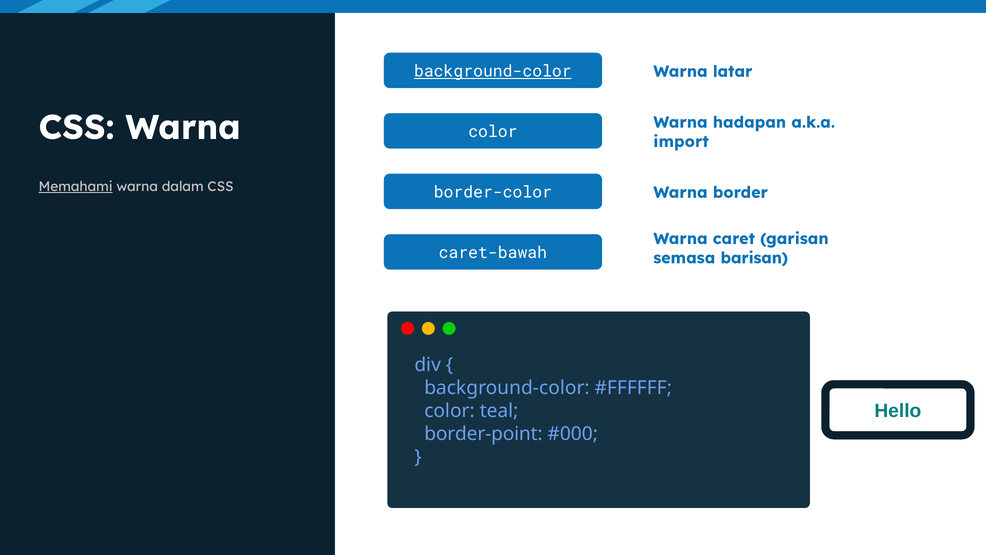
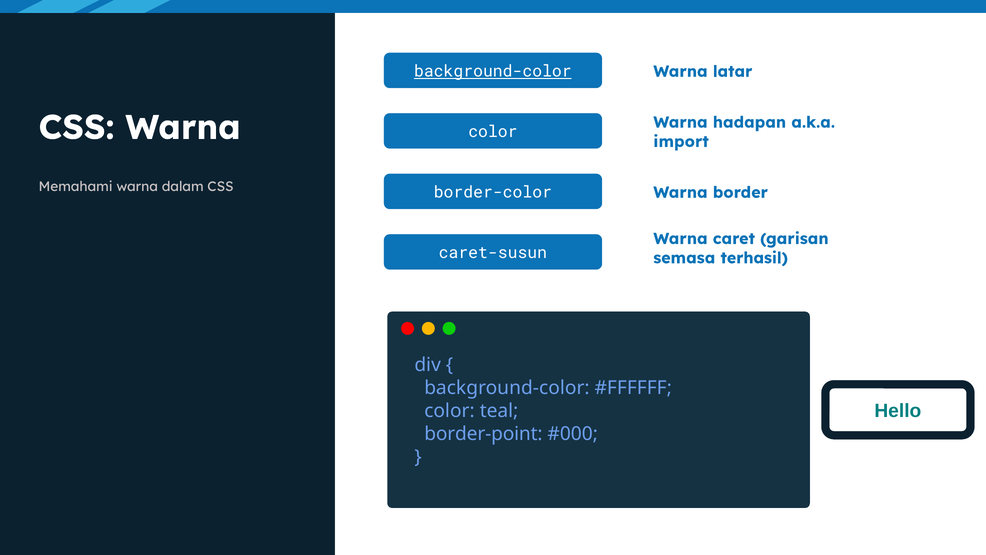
Memahami underline: present -> none
caret-bawah: caret-bawah -> caret-susun
barisan: barisan -> terhasil
